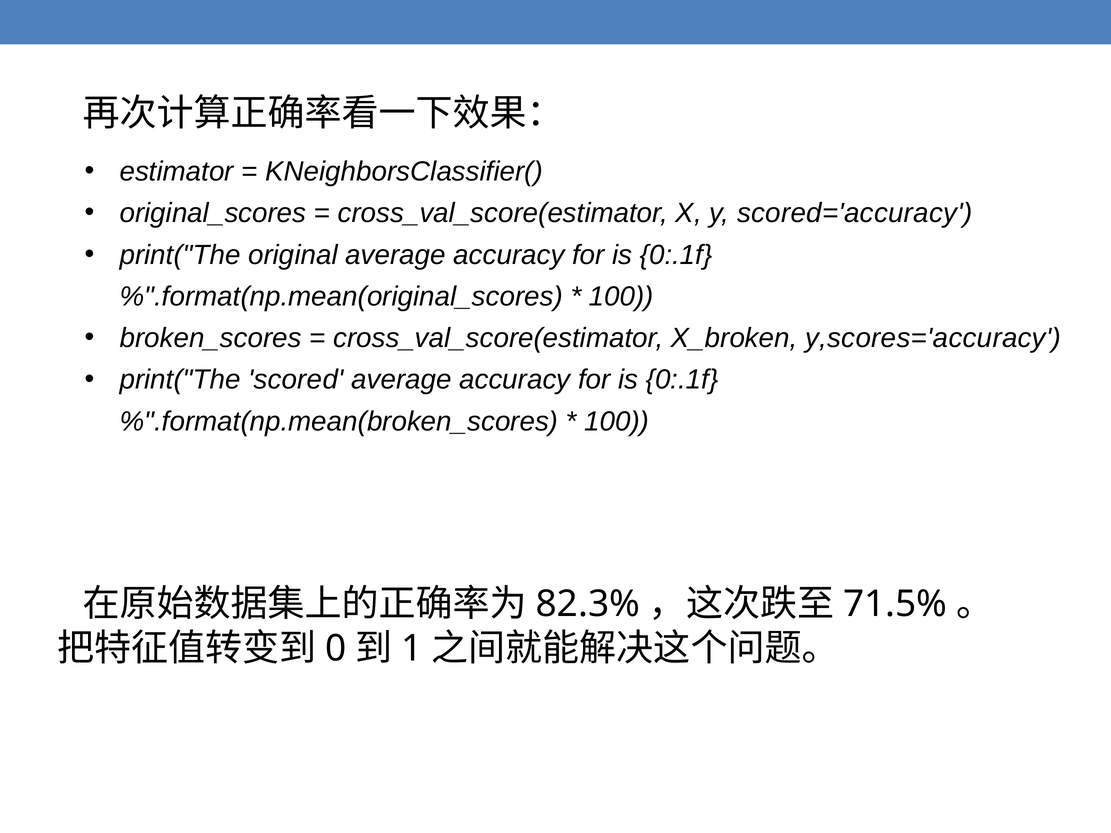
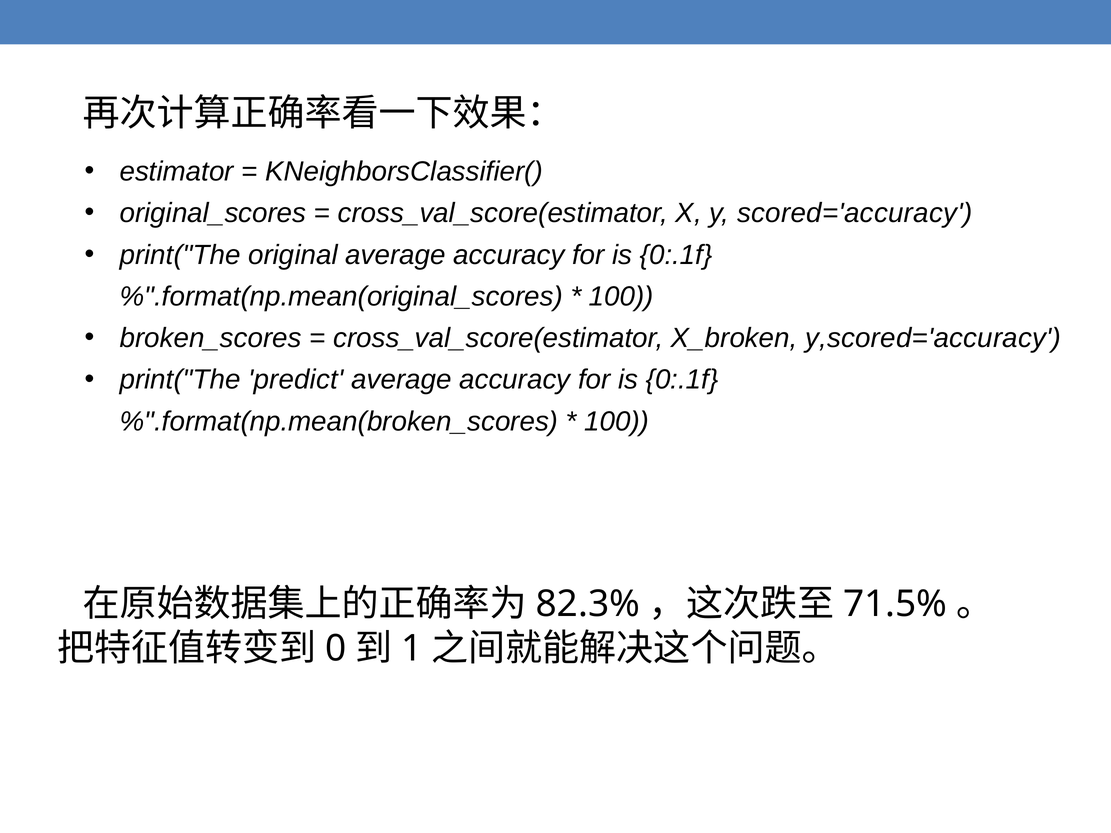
y,scores='accuracy: y,scores='accuracy -> y,scored='accuracy
scored: scored -> predict
